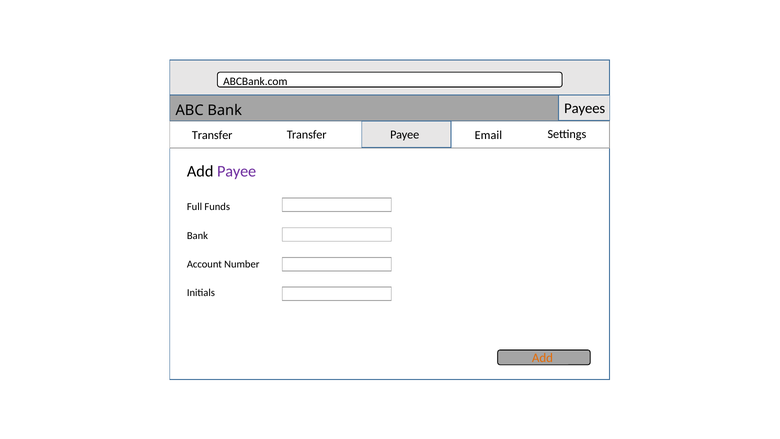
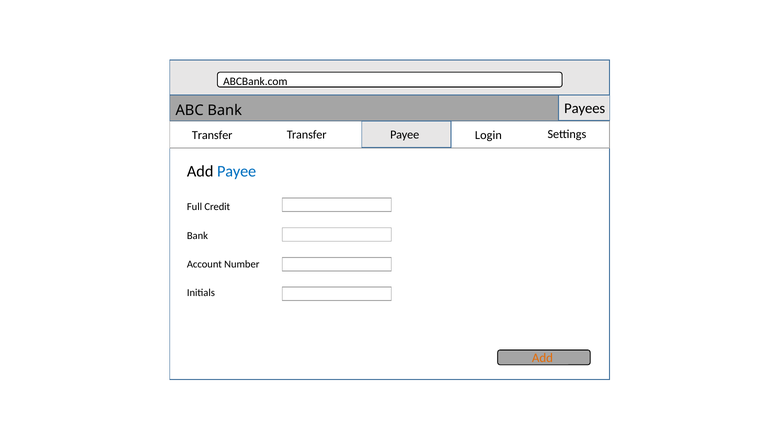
Email: Email -> Login
Payee at (237, 171) colour: purple -> blue
Funds: Funds -> Credit
